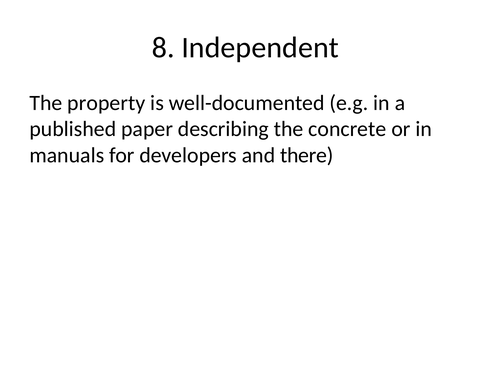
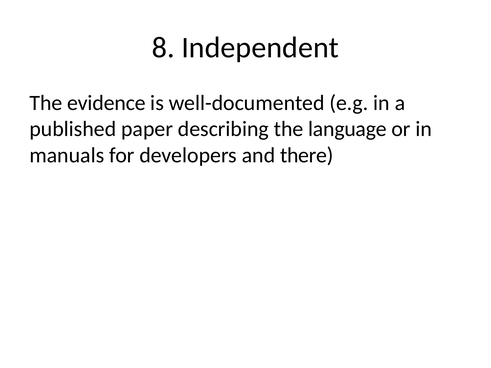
property: property -> evidence
concrete: concrete -> language
